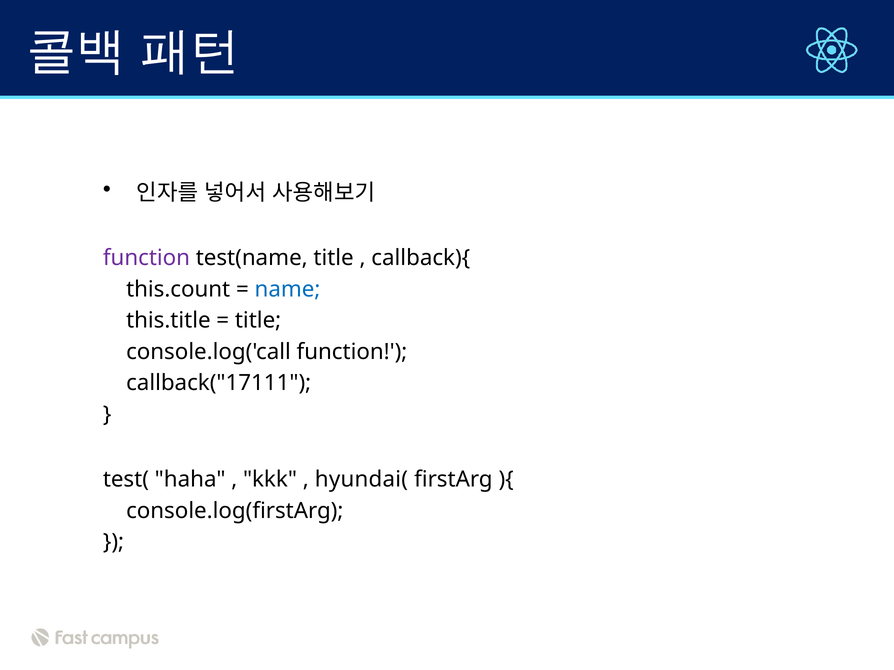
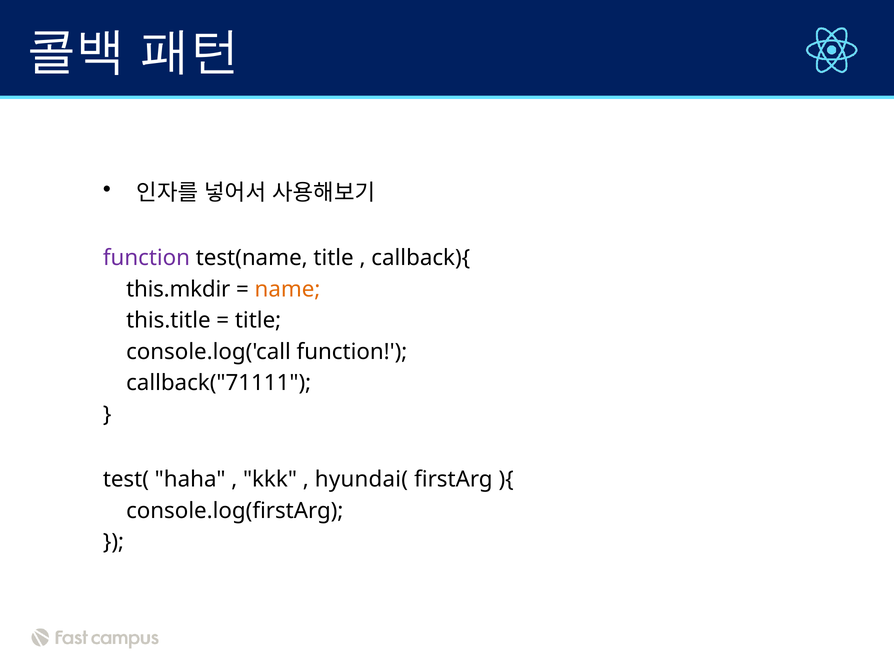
this.count: this.count -> this.mkdir
name colour: blue -> orange
callback("17111: callback("17111 -> callback("71111
